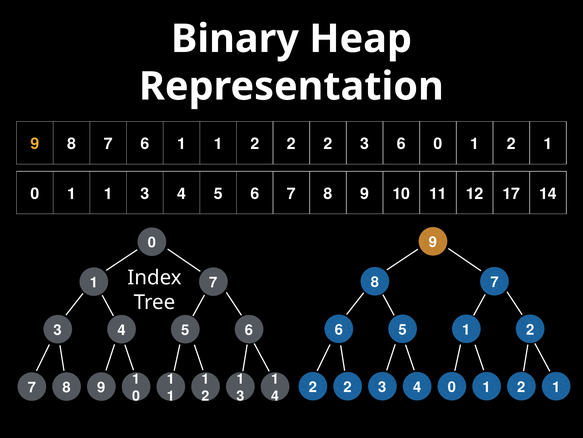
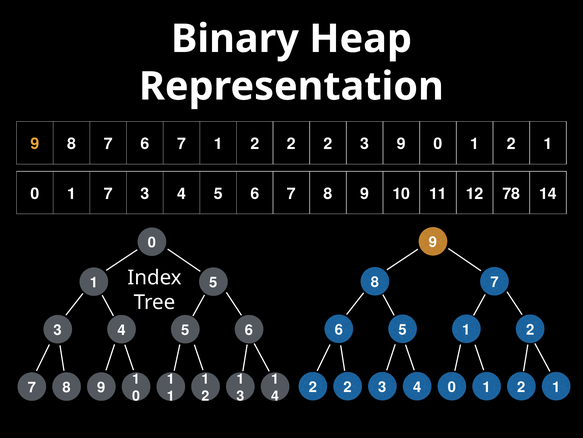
7 6 1: 1 -> 7
3 6: 6 -> 9
1 at (108, 194): 1 -> 7
17: 17 -> 78
1 7: 7 -> 5
